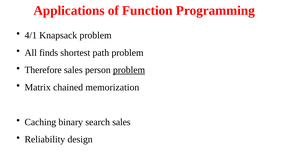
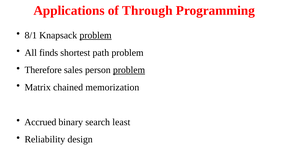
Function: Function -> Through
4/1: 4/1 -> 8/1
problem at (96, 35) underline: none -> present
Caching: Caching -> Accrued
search sales: sales -> least
